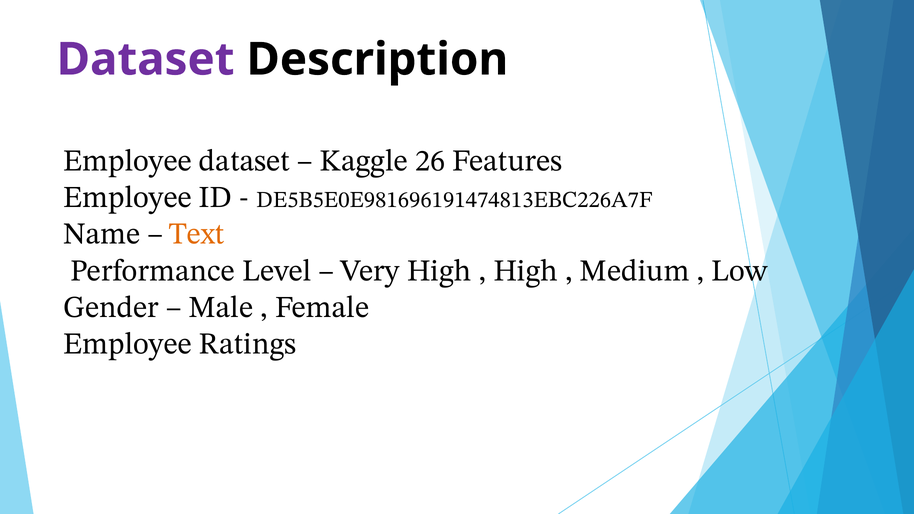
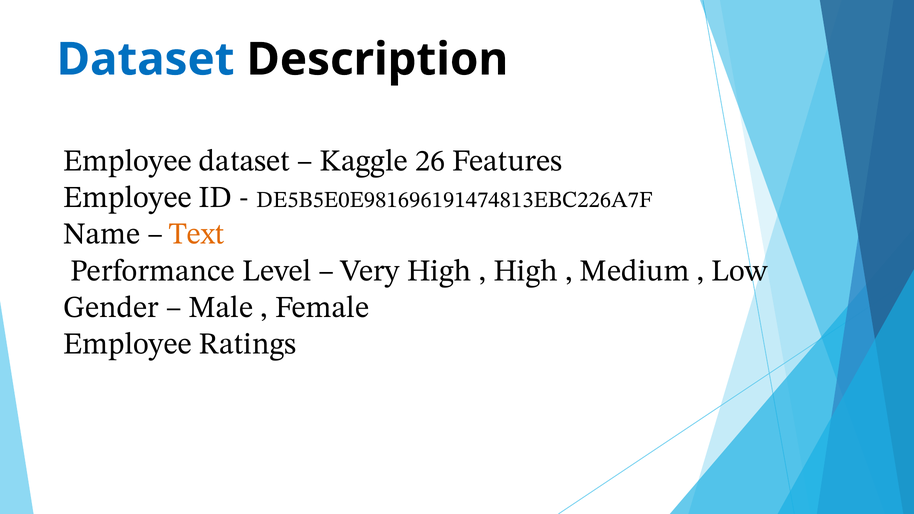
Dataset at (146, 60) colour: purple -> blue
